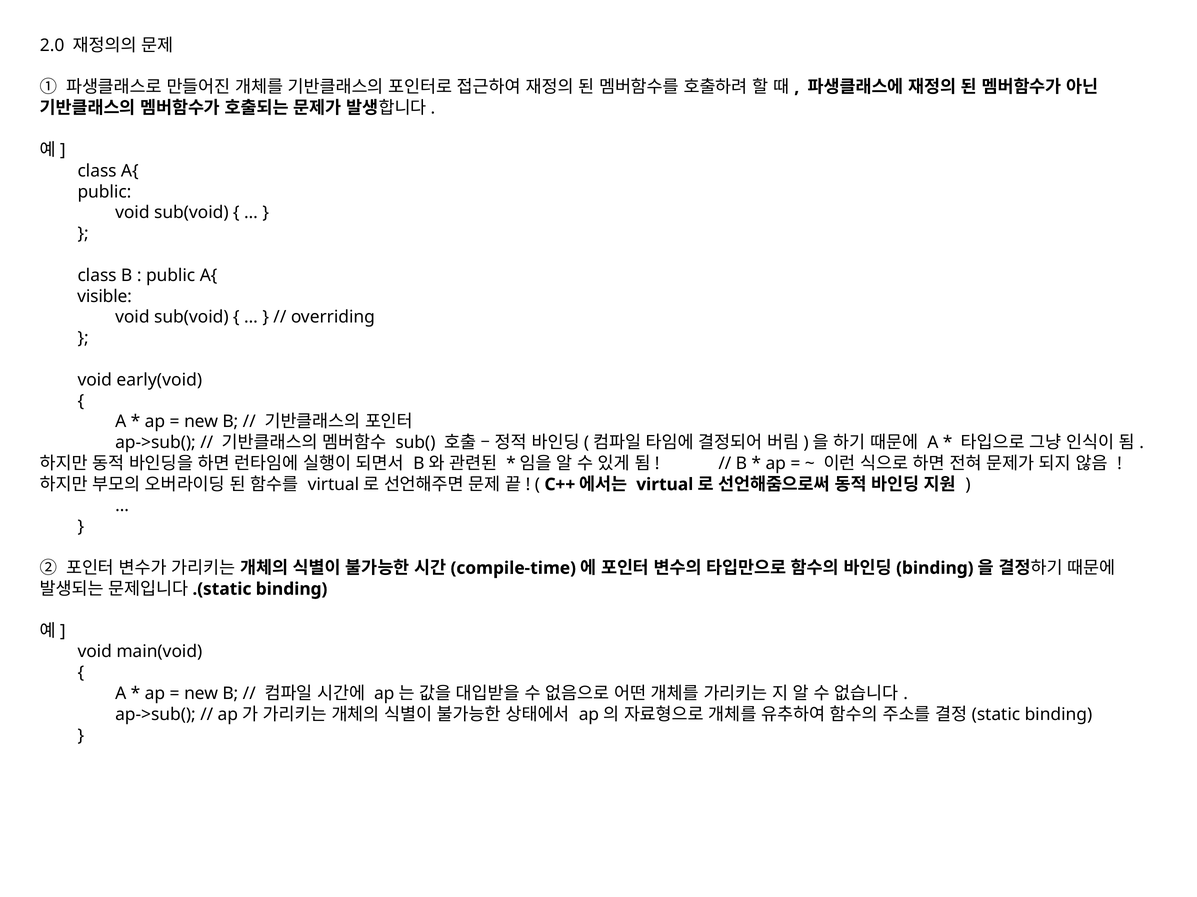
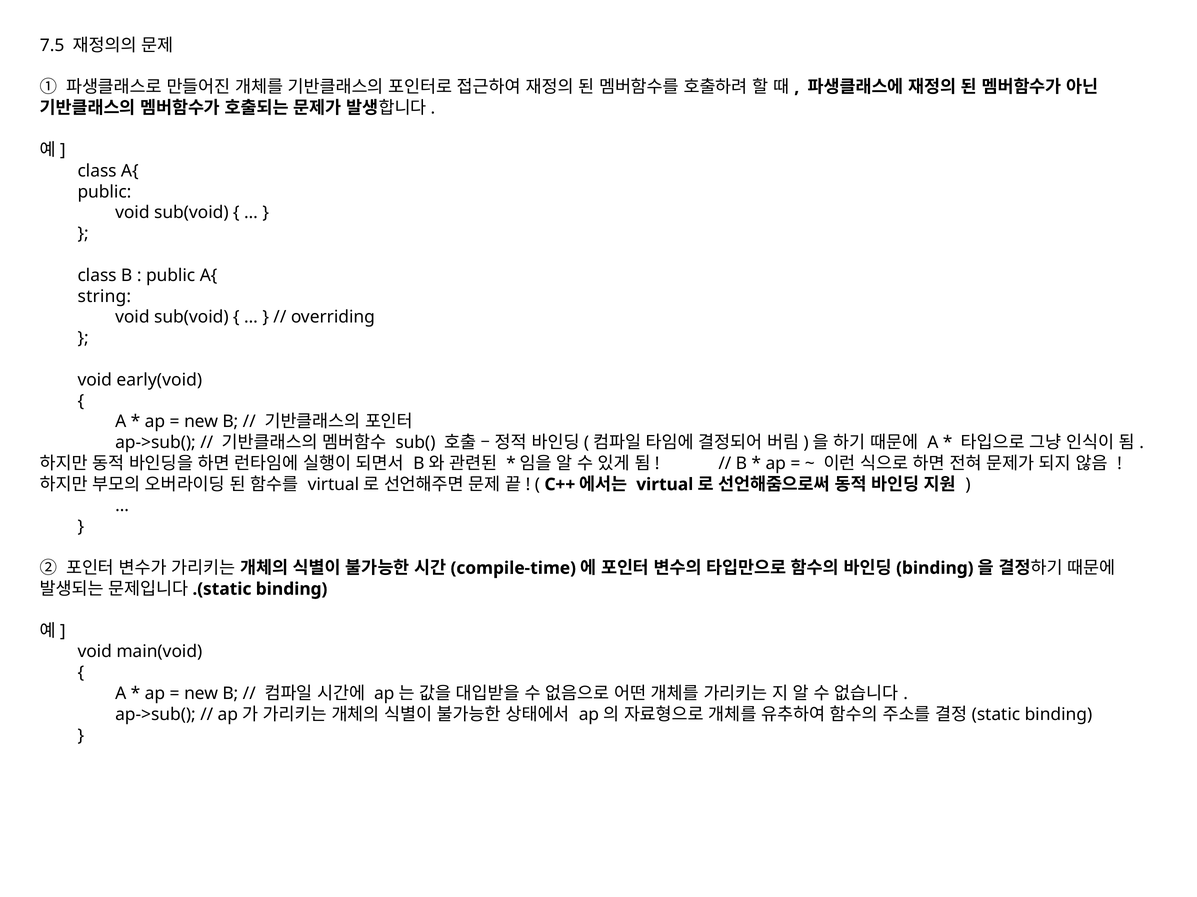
2.0: 2.0 -> 7.5
visible: visible -> string
